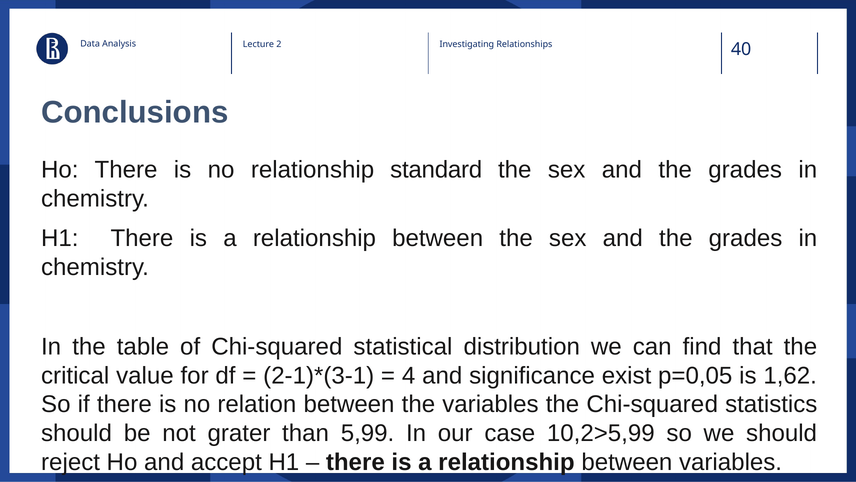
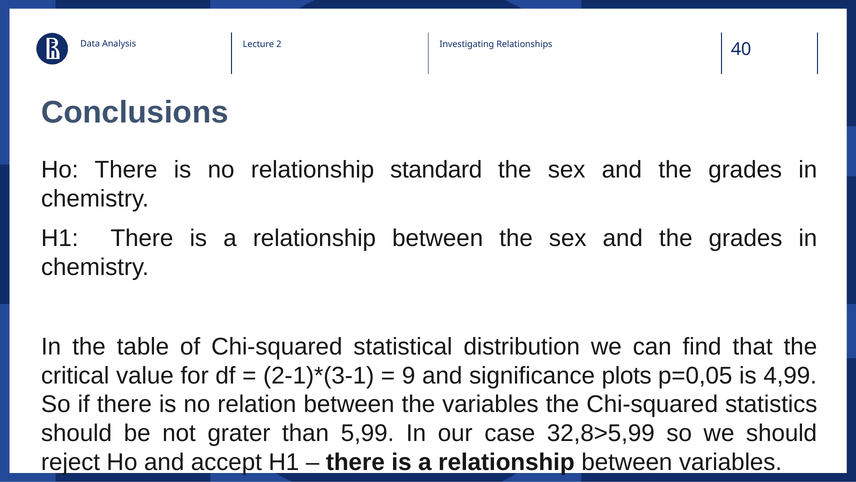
4: 4 -> 9
exist: exist -> plots
1,62: 1,62 -> 4,99
10,2>5,99: 10,2>5,99 -> 32,8>5,99
